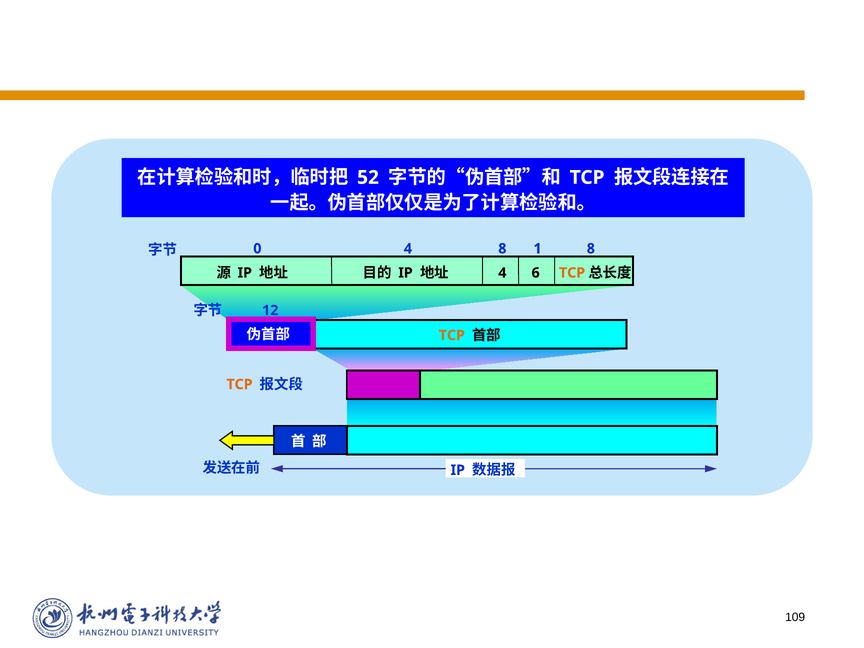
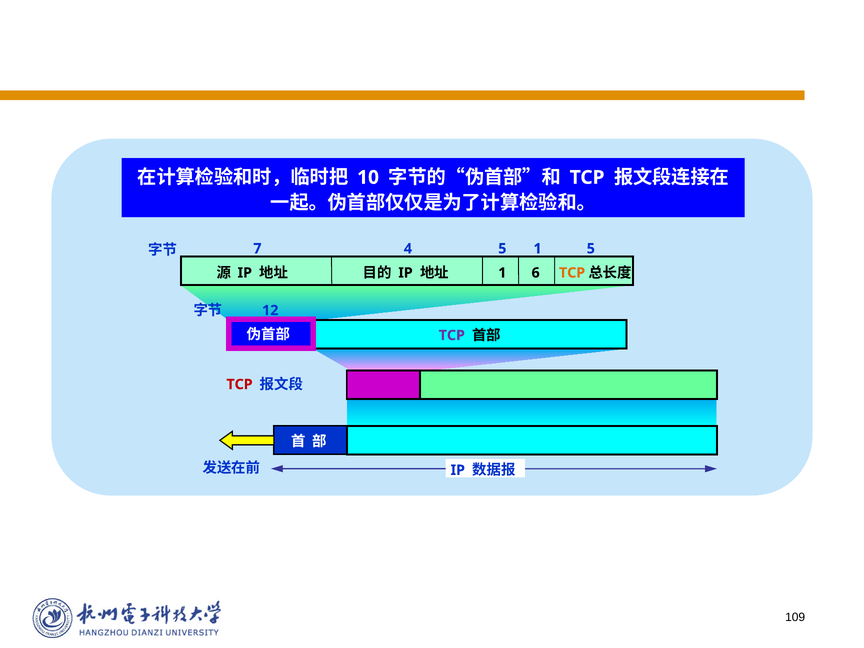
52: 52 -> 10
0: 0 -> 7
4 8: 8 -> 5
1 8: 8 -> 5
4 at (502, 273): 4 -> 1
TCP at (452, 335) colour: orange -> purple
TCP at (240, 384) colour: orange -> red
